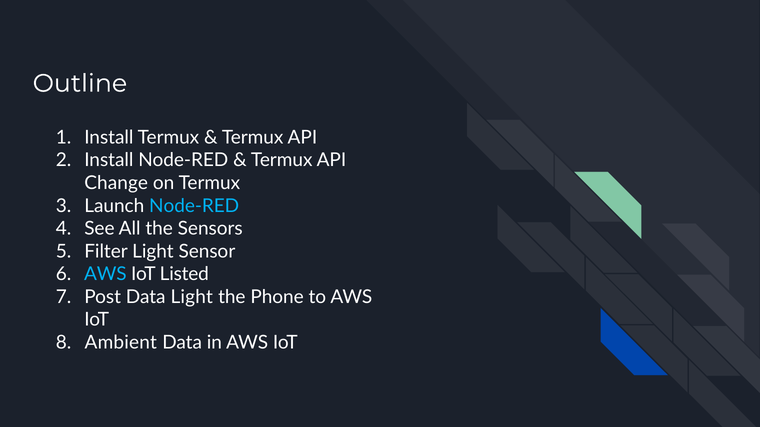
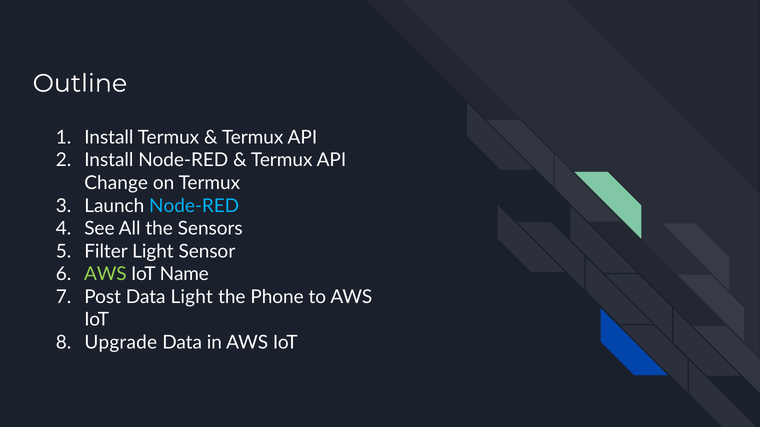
AWS at (105, 274) colour: light blue -> light green
Listed: Listed -> Name
Ambient: Ambient -> Upgrade
